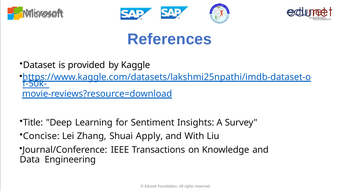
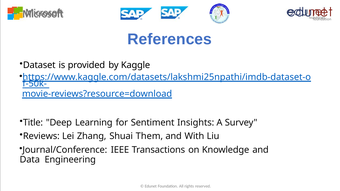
Concise: Concise -> Reviews
Apply: Apply -> Them
